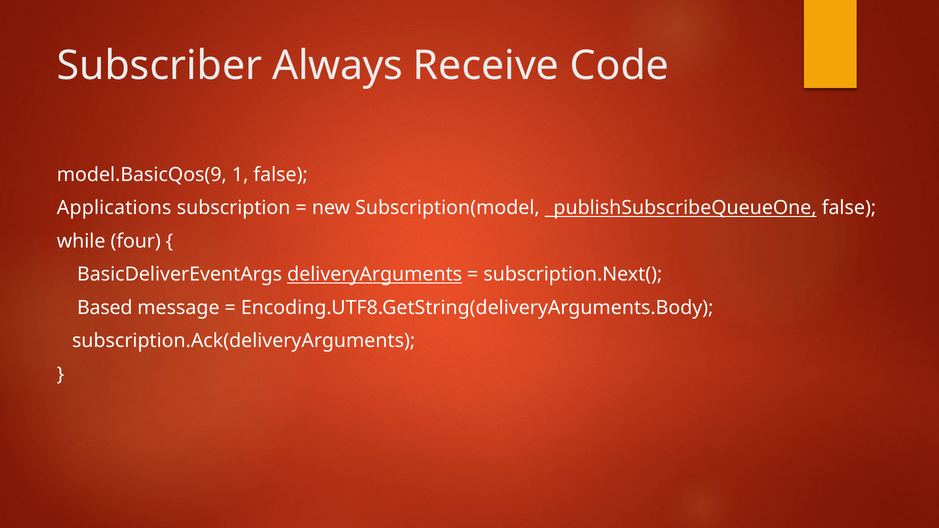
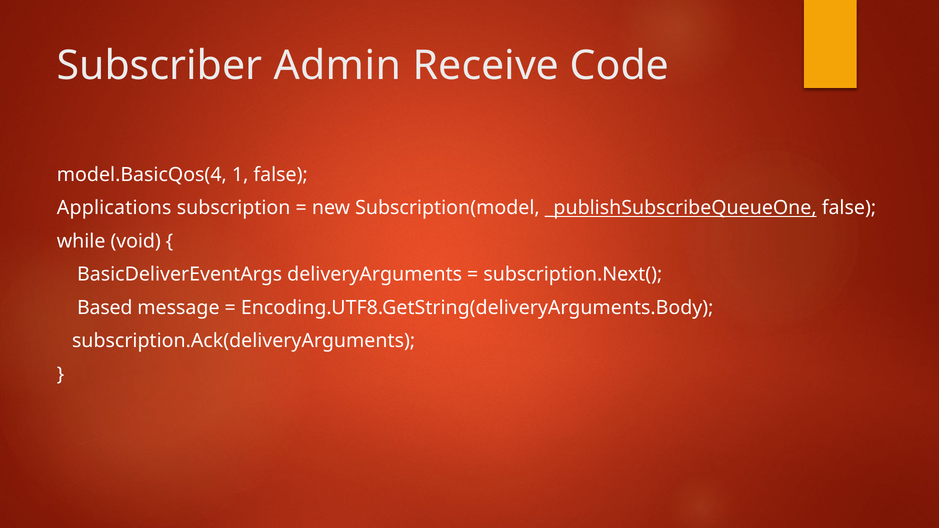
Always: Always -> Admin
model.BasicQos(9: model.BasicQos(9 -> model.BasicQos(4
four: four -> void
deliveryArguments underline: present -> none
